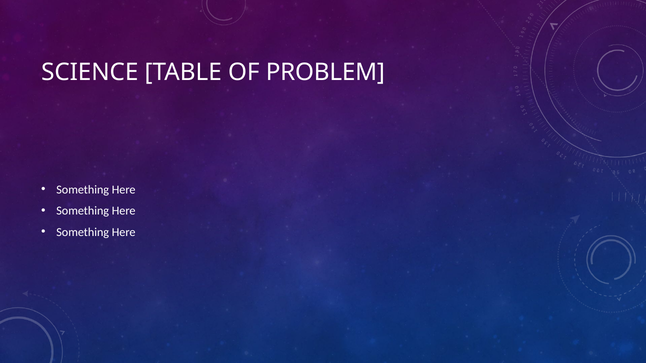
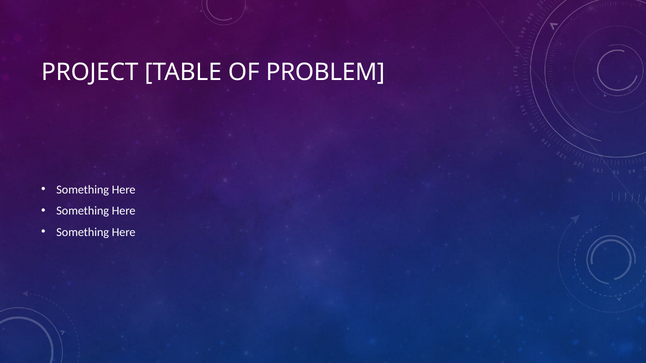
SCIENCE: SCIENCE -> PROJECT
